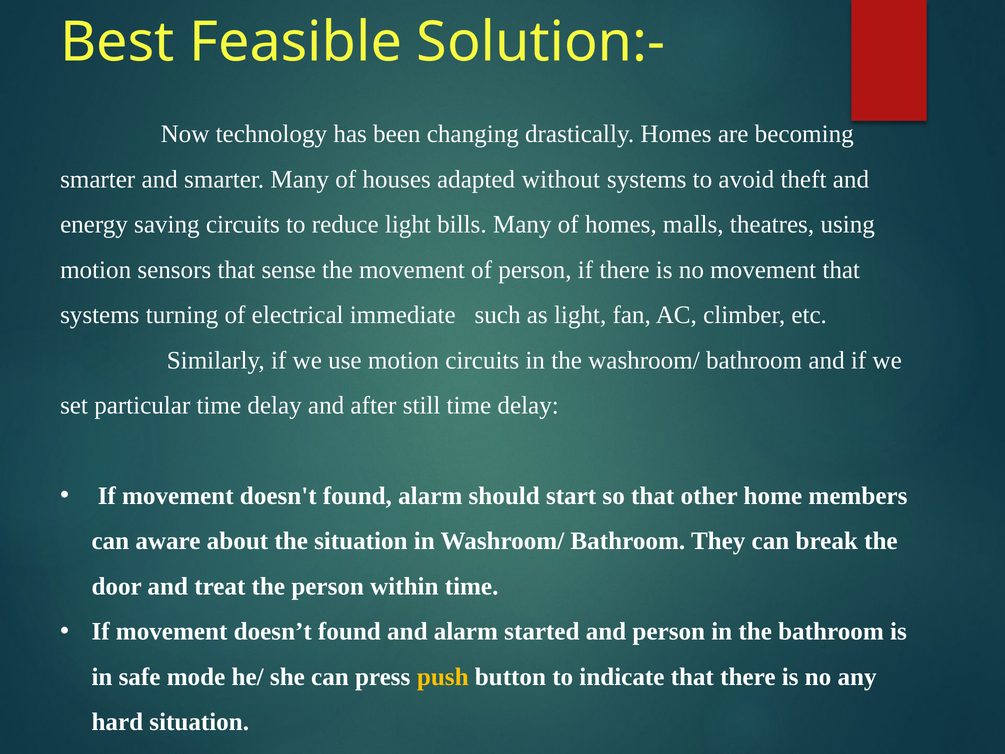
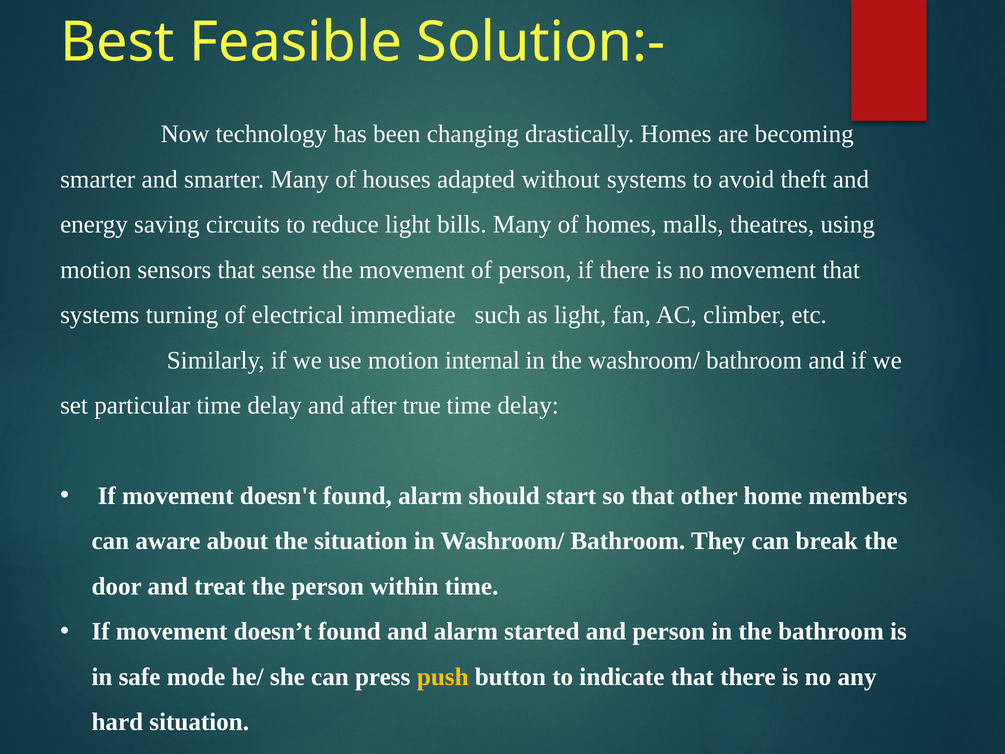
motion circuits: circuits -> internal
still: still -> true
